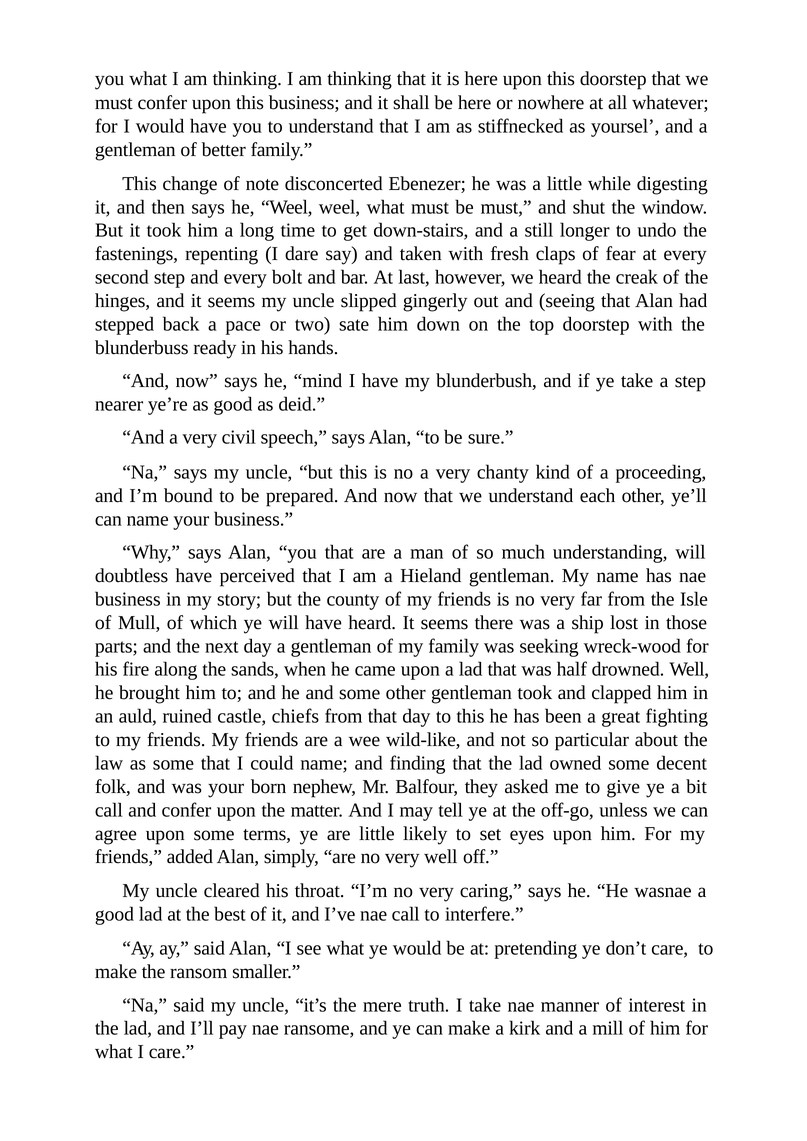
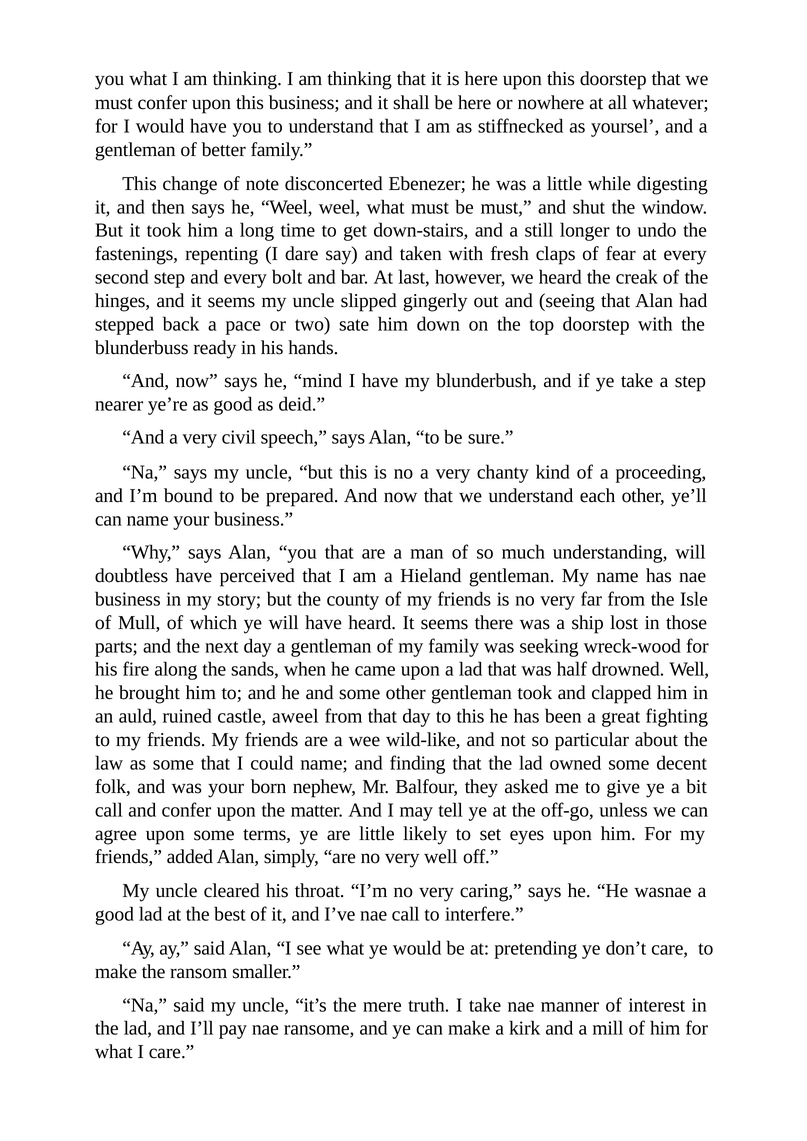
chiefs: chiefs -> aweel
